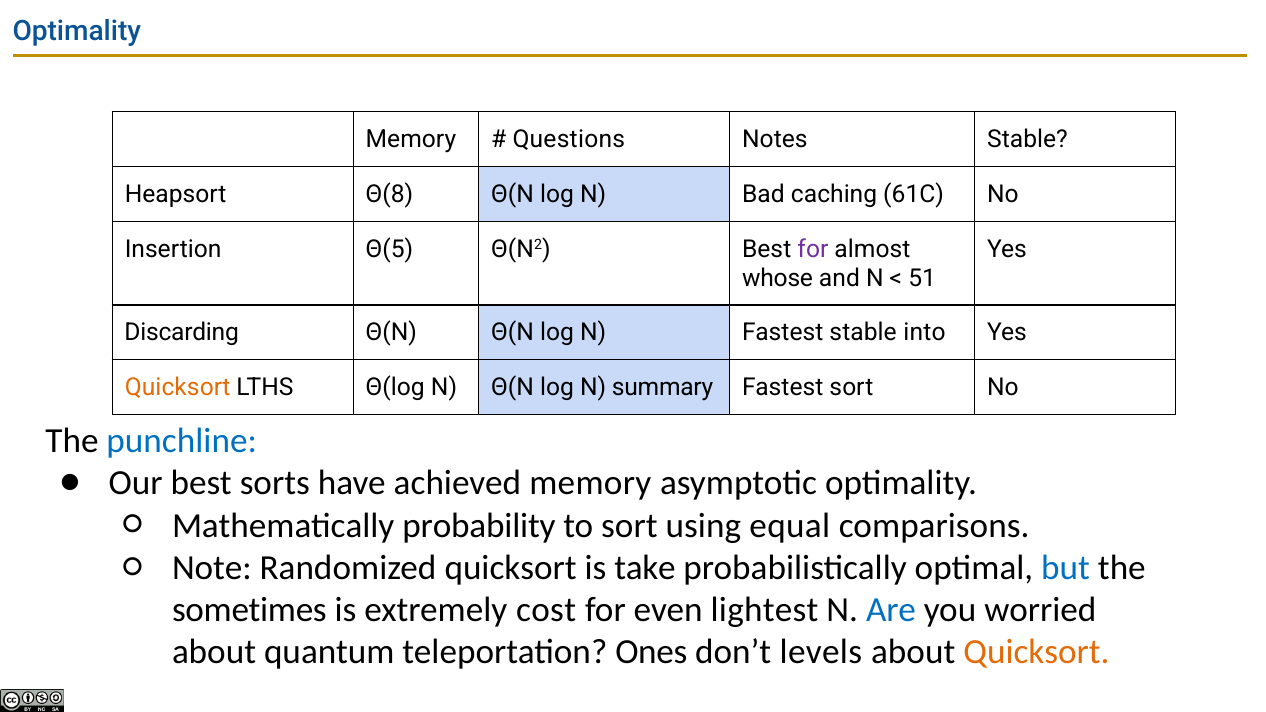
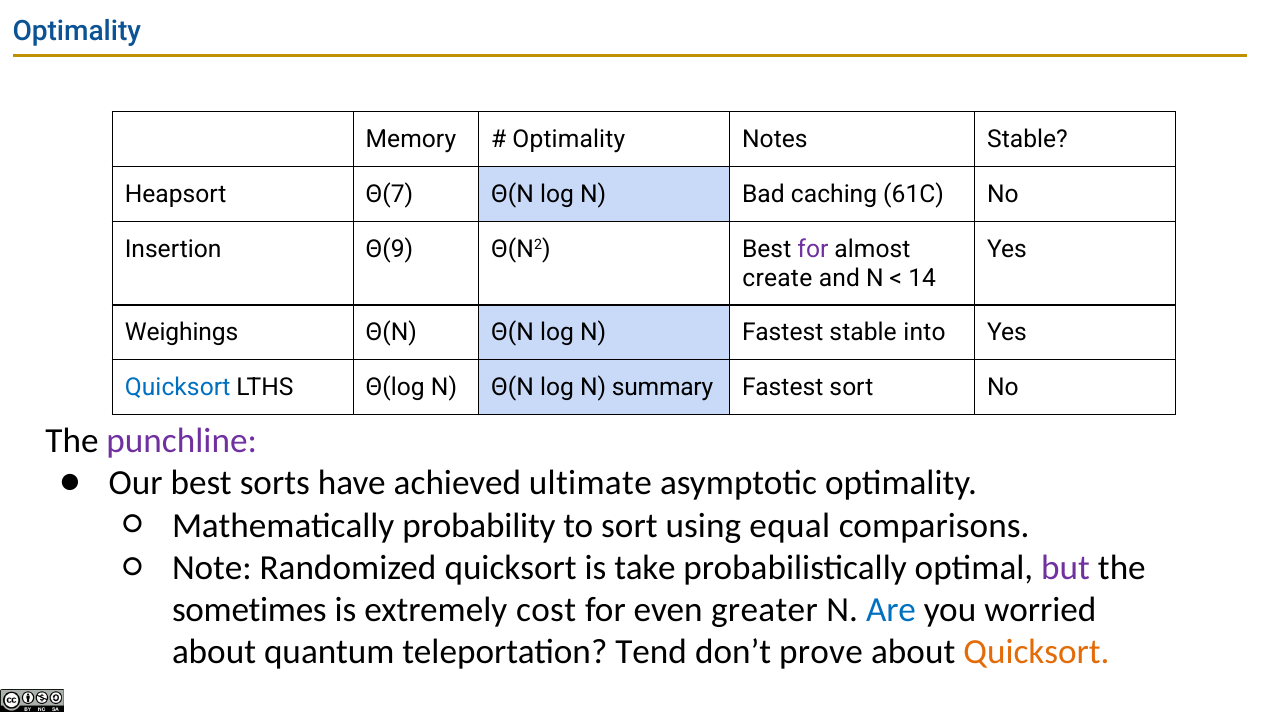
Questions at (569, 139): Questions -> Optimality
Θ(8: Θ(8 -> Θ(7
Θ(5: Θ(5 -> Θ(9
whose: whose -> create
51: 51 -> 14
Discarding: Discarding -> Weighings
Quicksort at (178, 387) colour: orange -> blue
punchline colour: blue -> purple
achieved memory: memory -> ultimate
but colour: blue -> purple
lightest: lightest -> greater
Ones: Ones -> Tend
levels: levels -> prove
